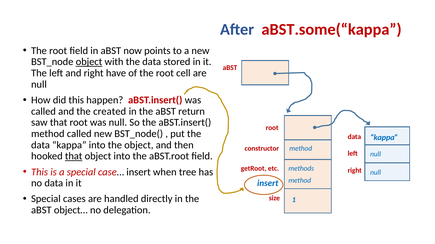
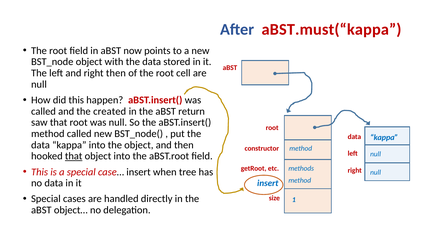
aBST.some(“kappa: aBST.some(“kappa -> aBST.must(“kappa
object at (89, 62) underline: present -> none
right have: have -> then
